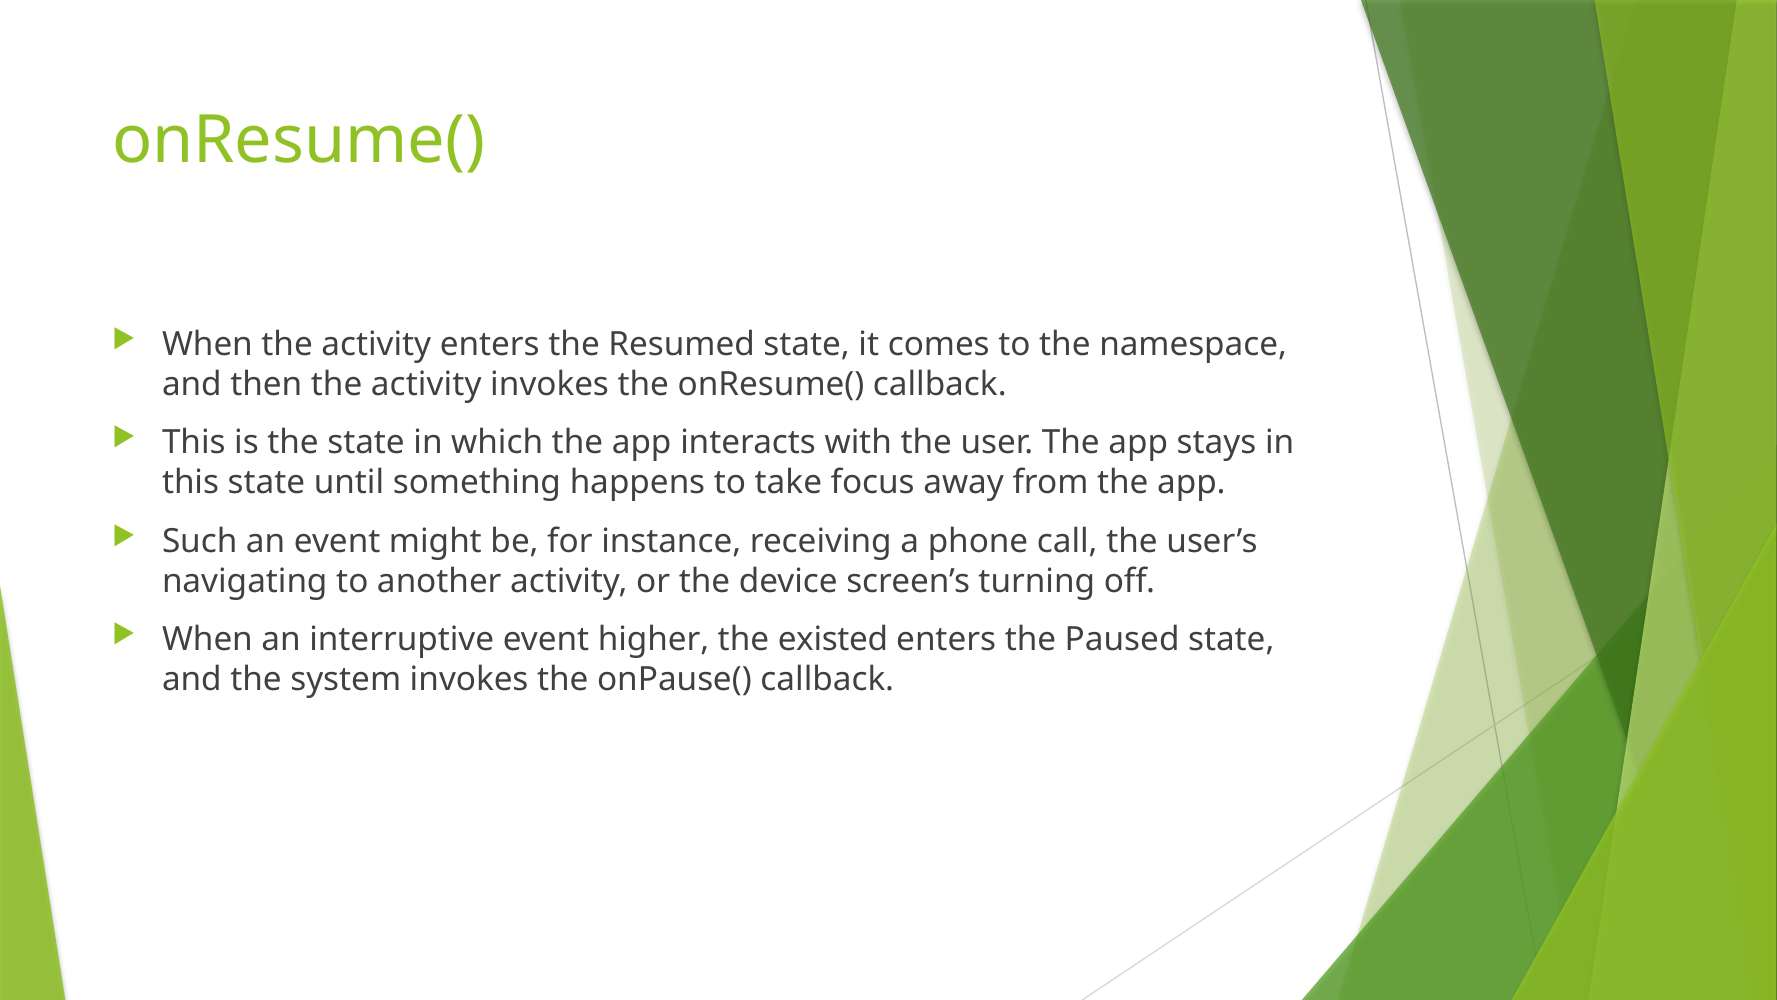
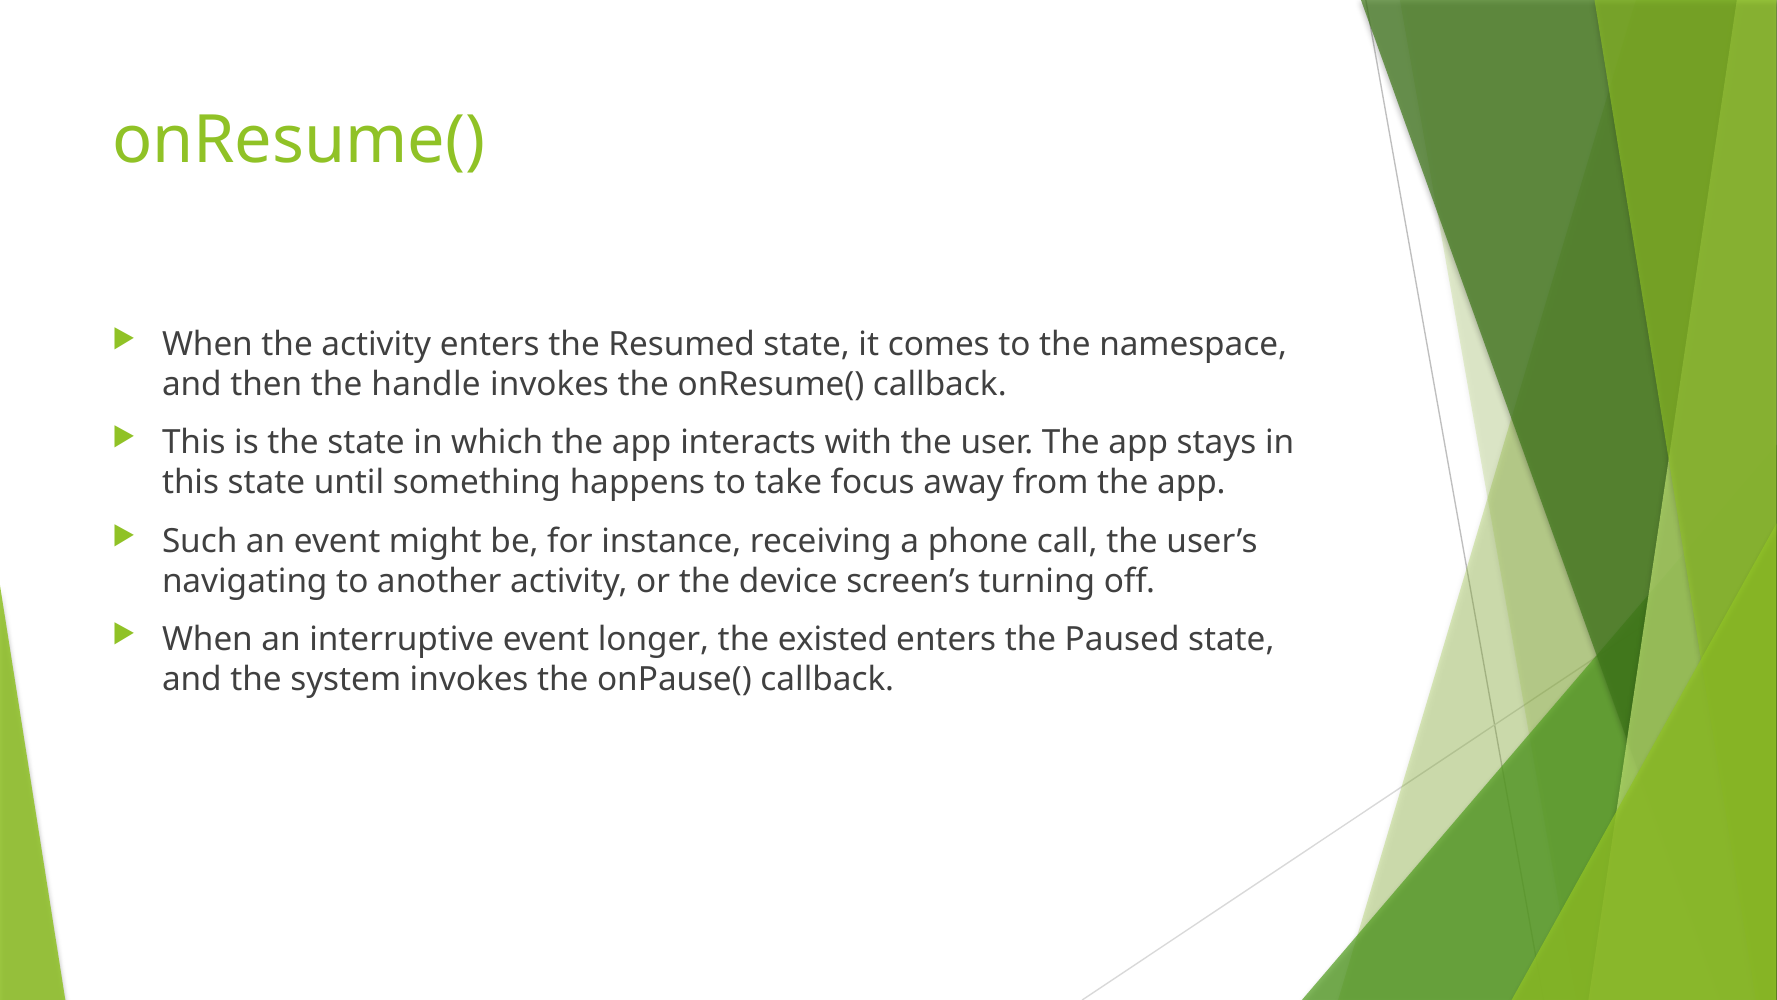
then the activity: activity -> handle
higher: higher -> longer
